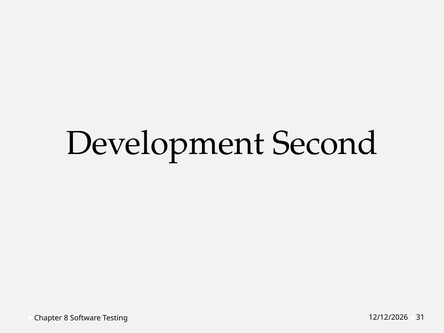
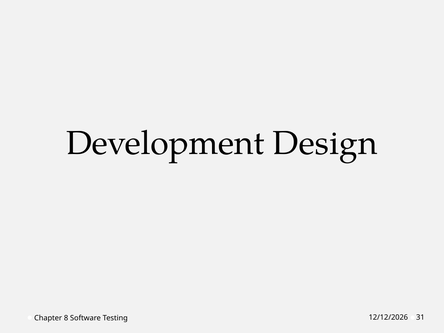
Second: Second -> Design
